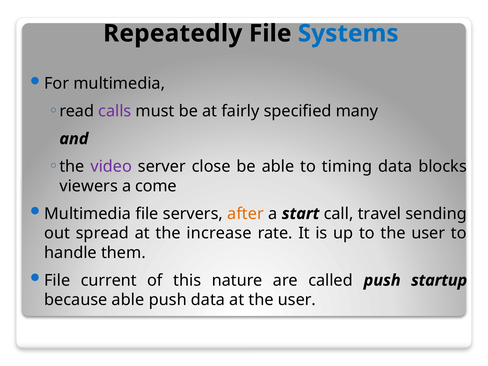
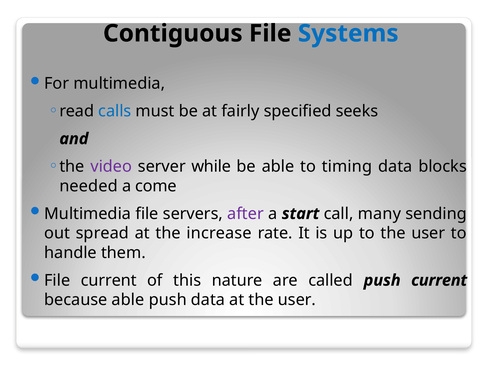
Repeatedly: Repeatedly -> Contiguous
calls colour: purple -> blue
many: many -> seeks
close: close -> while
viewers: viewers -> needed
after colour: orange -> purple
travel: travel -> many
push startup: startup -> current
